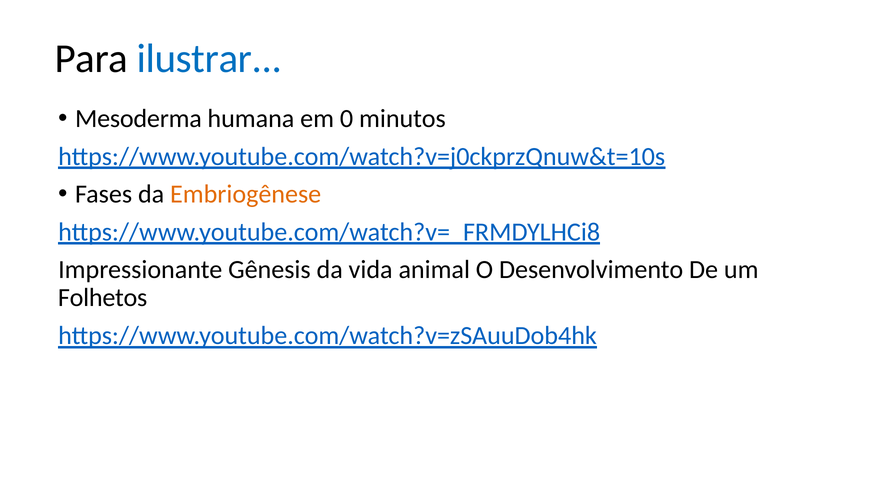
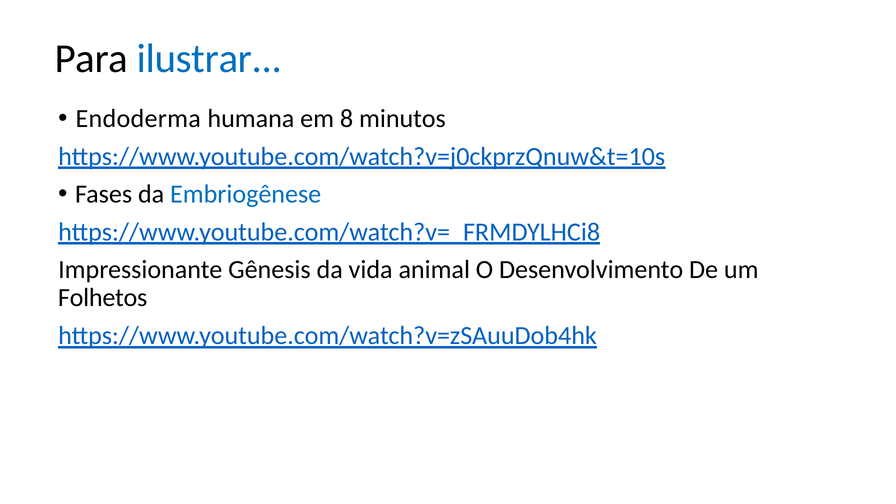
Mesoderma: Mesoderma -> Endoderma
0: 0 -> 8
Embriogênese colour: orange -> blue
